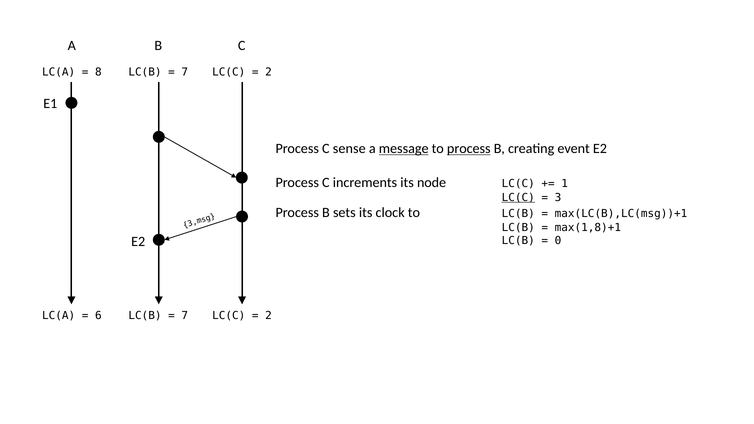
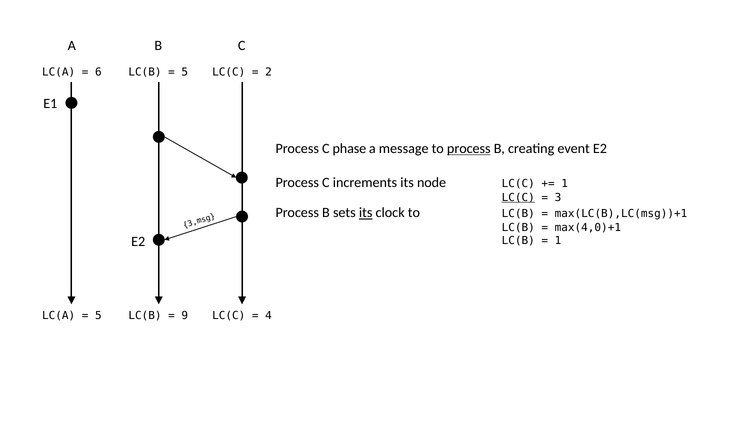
8: 8 -> 6
7 at (185, 72): 7 -> 5
sense: sense -> phase
message underline: present -> none
its at (366, 213) underline: none -> present
max(1,8)+1: max(1,8)+1 -> max(4,0)+1
0 at (558, 241): 0 -> 1
6 at (98, 315): 6 -> 5
7 at (185, 315): 7 -> 9
2 at (269, 315): 2 -> 4
